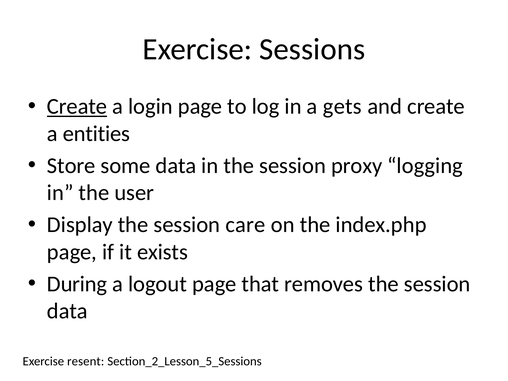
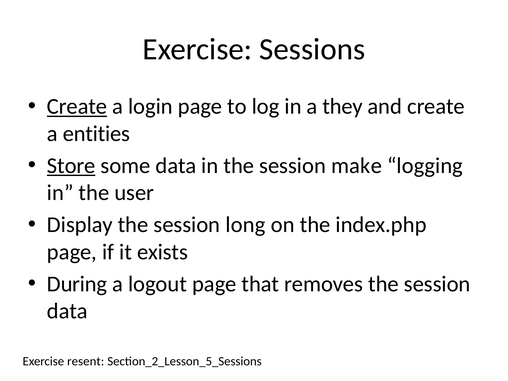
gets: gets -> they
Store underline: none -> present
proxy: proxy -> make
care: care -> long
